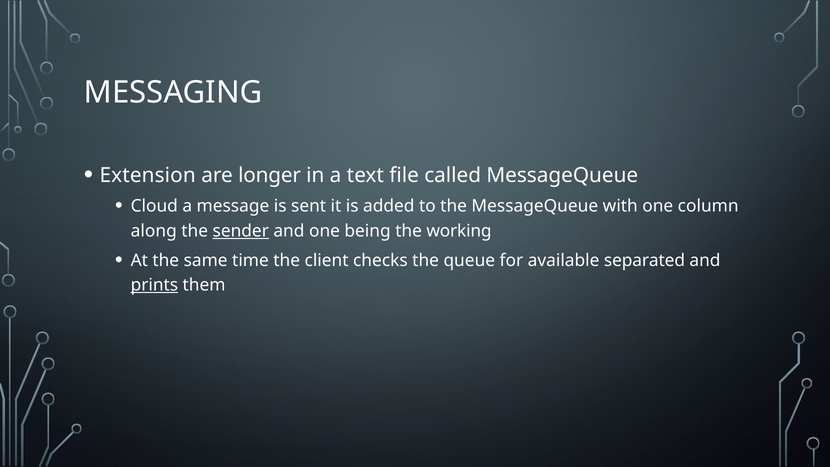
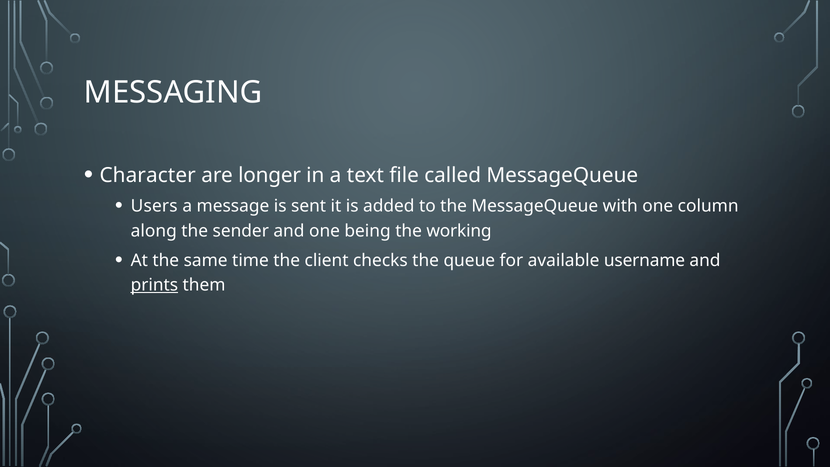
Extension: Extension -> Character
Cloud: Cloud -> Users
sender underline: present -> none
separated: separated -> username
